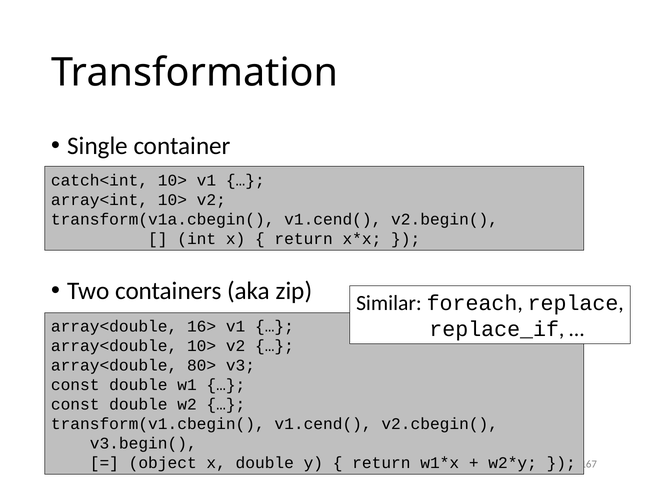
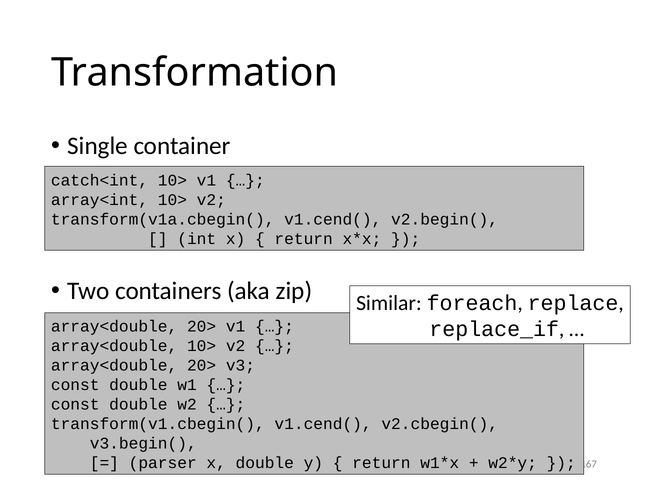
16> at (202, 327): 16> -> 20>
80> at (202, 365): 80> -> 20>
object: object -> parser
